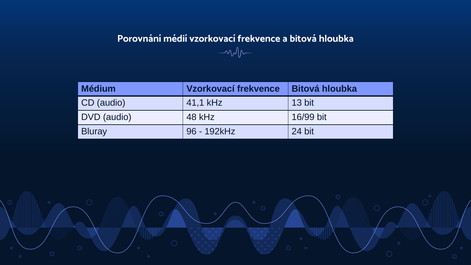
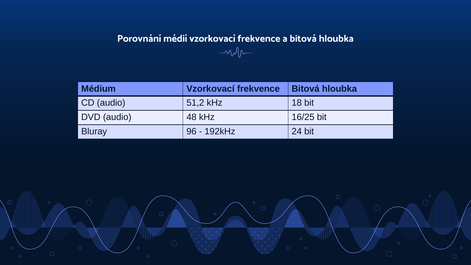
41,1: 41,1 -> 51,2
13: 13 -> 18
16/99: 16/99 -> 16/25
